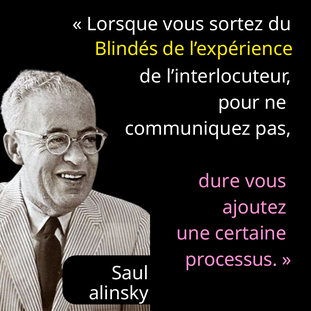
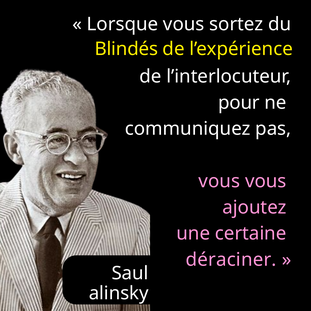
dure at (219, 181): dure -> vous
processus: processus -> déraciner
